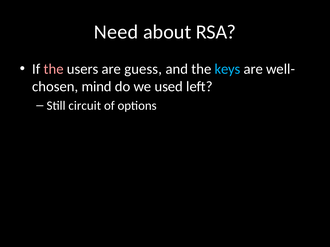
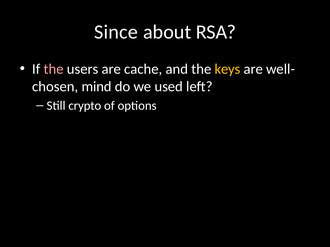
Need: Need -> Since
guess: guess -> cache
keys colour: light blue -> yellow
circuit: circuit -> crypto
